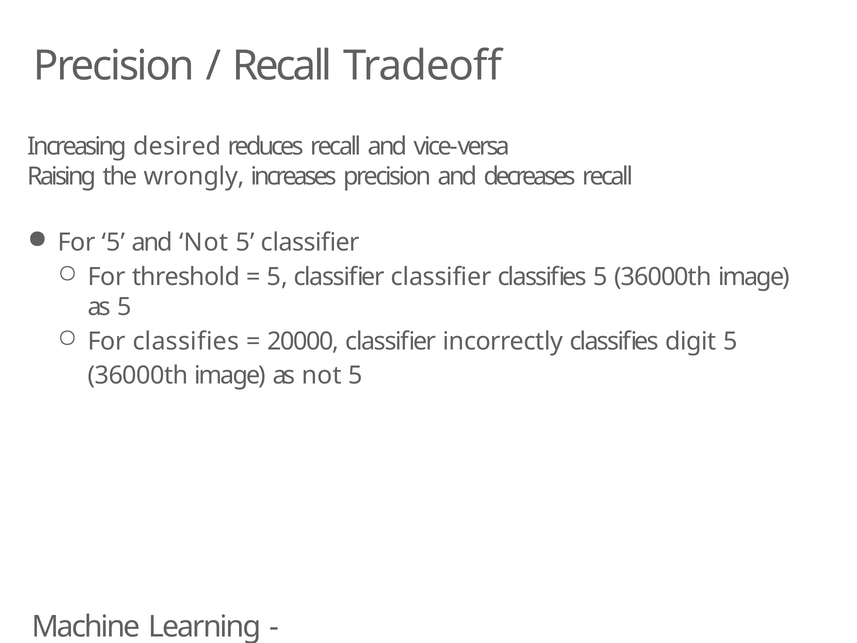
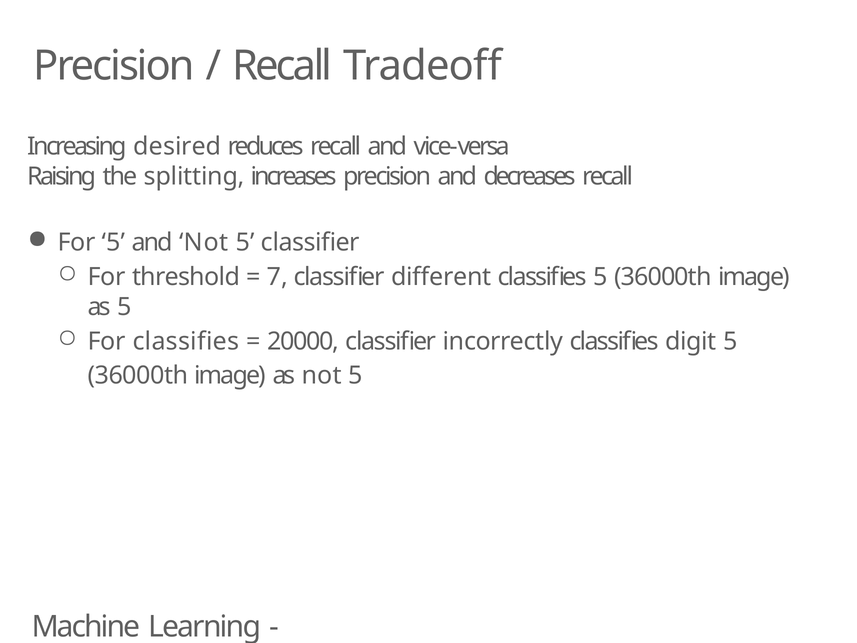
wrongly: wrongly -> splitting
5 at (277, 277): 5 -> 7
classifier classifier: classifier -> different
